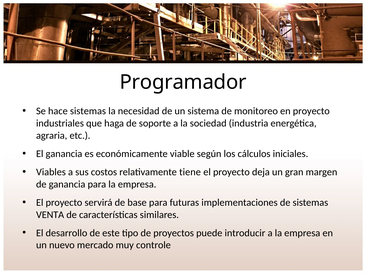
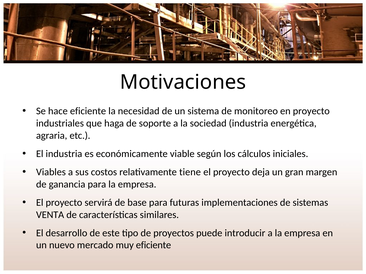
Programador: Programador -> Motivaciones
hace sistemas: sistemas -> eficiente
El ganancia: ganancia -> industria
muy controle: controle -> eficiente
